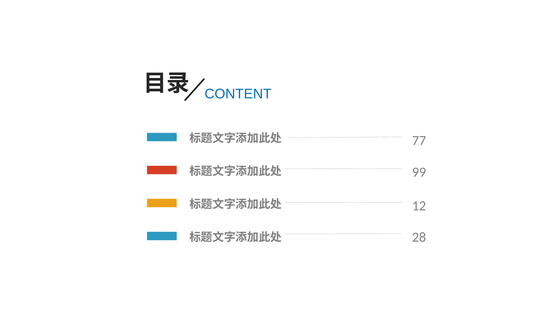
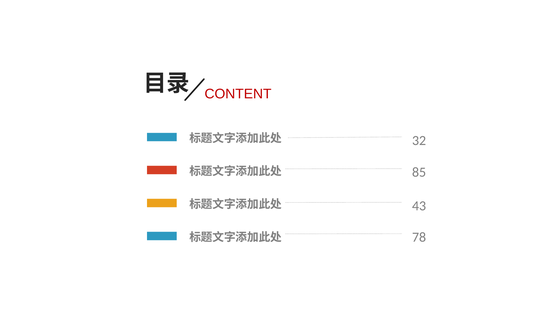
CONTENT colour: blue -> red
77: 77 -> 32
99: 99 -> 85
12: 12 -> 43
28: 28 -> 78
